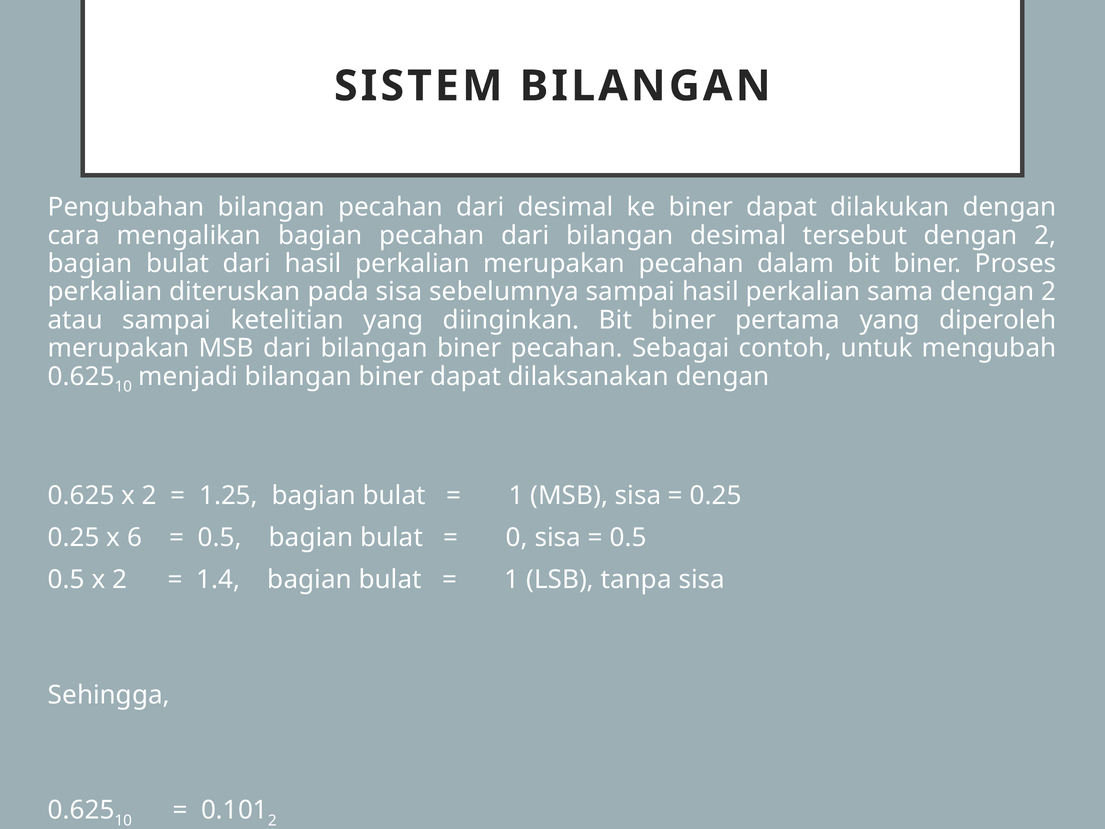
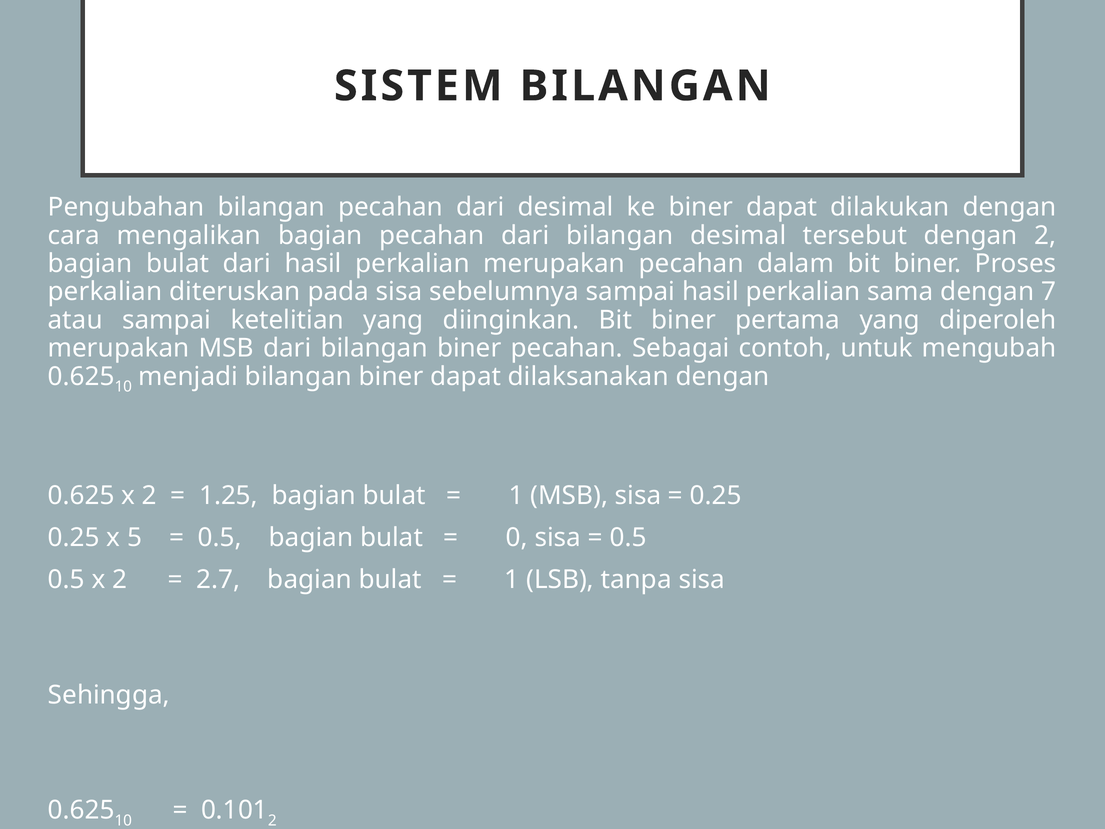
sama dengan 2: 2 -> 7
6: 6 -> 5
1.4: 1.4 -> 2.7
